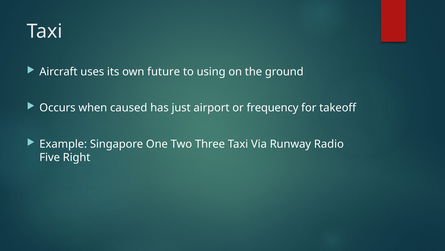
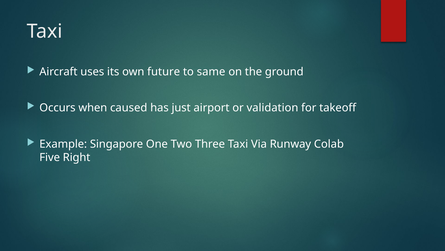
using: using -> same
frequency: frequency -> validation
Radio: Radio -> Colab
